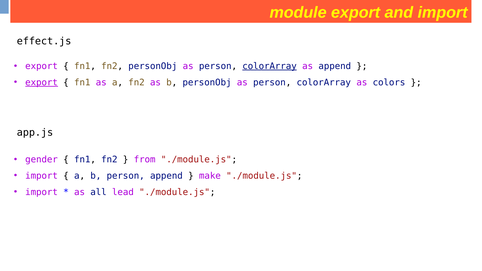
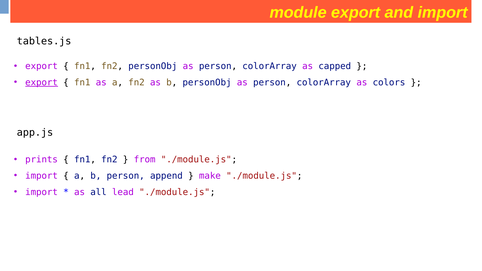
effect.js: effect.js -> tables.js
colorArray at (270, 66) underline: present -> none
as append: append -> capped
gender: gender -> prints
